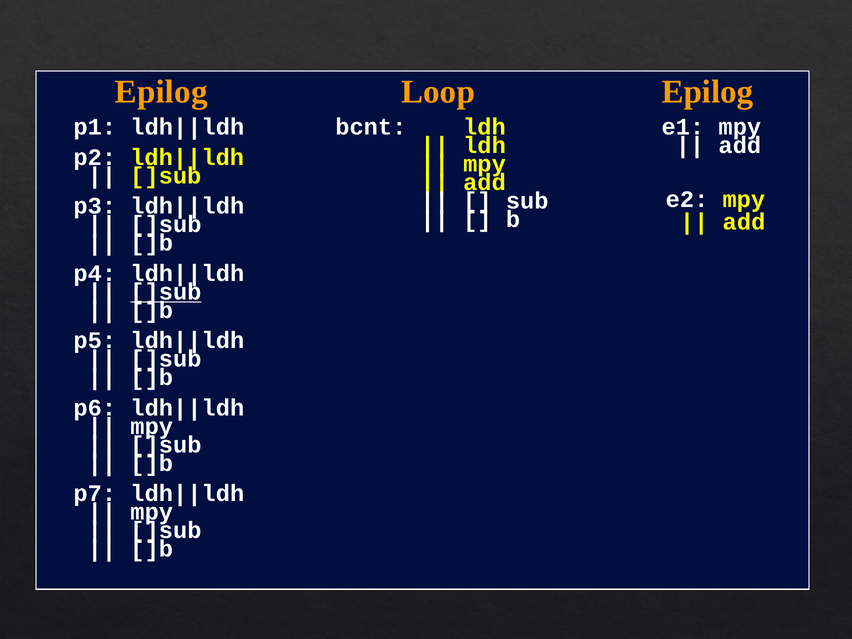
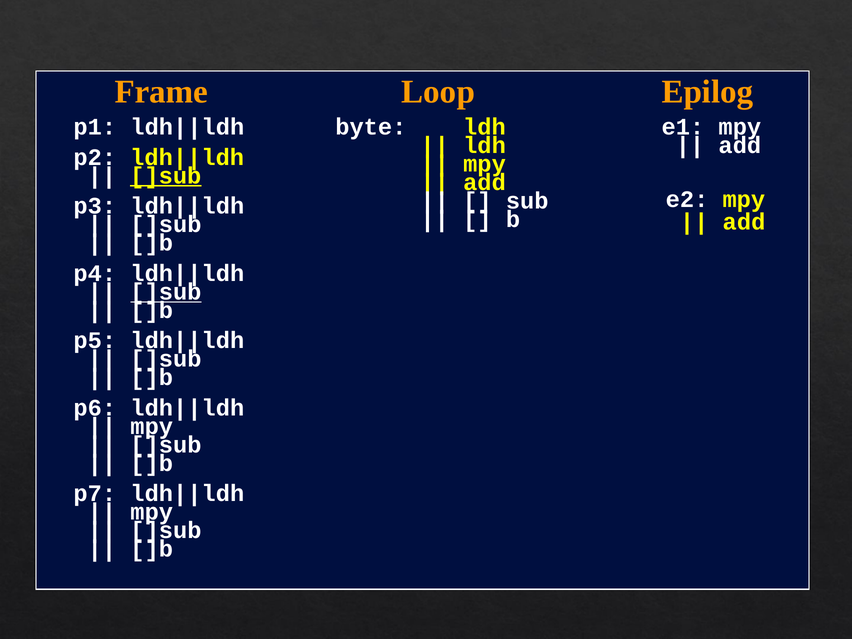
Epilog at (161, 92): Epilog -> Frame
bcnt: bcnt -> byte
]sub at (166, 176) underline: none -> present
